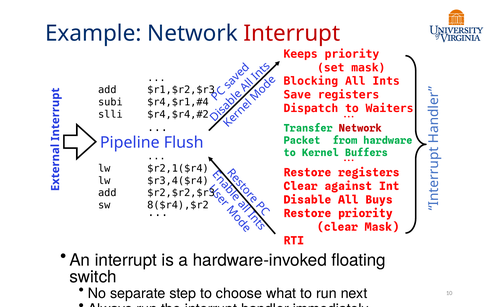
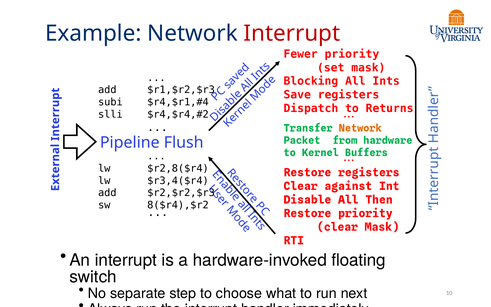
Keeps: Keeps -> Fewer
Waiters: Waiters -> Returns
Network at (360, 128) colour: red -> orange
$r2,1($r4: $r2,1($r4 -> $r2,8($r4
Buys: Buys -> Then
